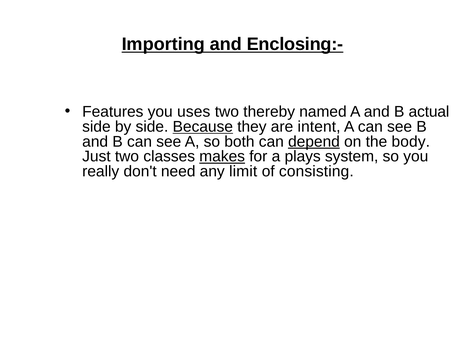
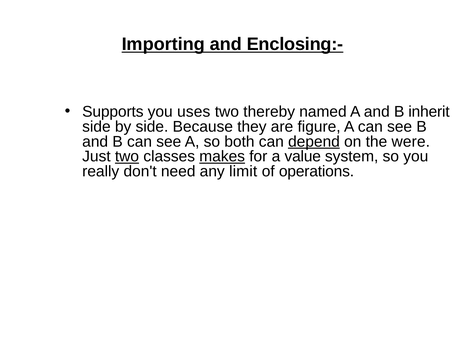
Features: Features -> Supports
actual: actual -> inherit
Because underline: present -> none
intent: intent -> figure
body: body -> were
two at (127, 156) underline: none -> present
plays: plays -> value
consisting: consisting -> operations
